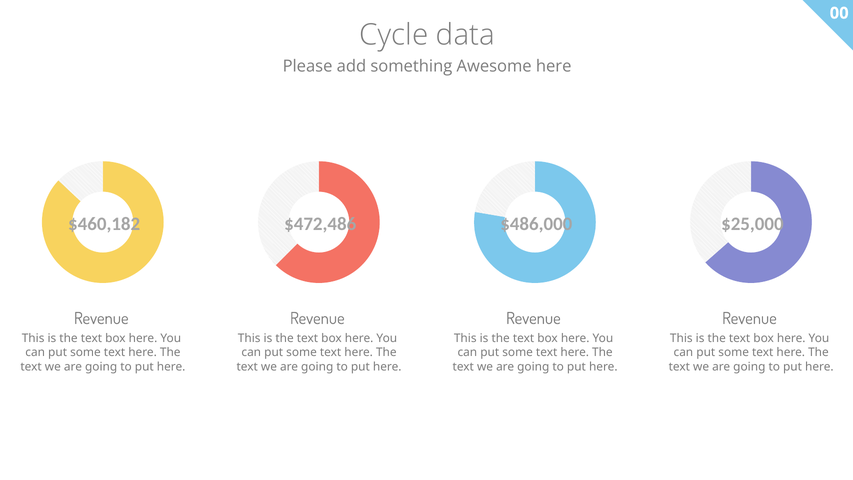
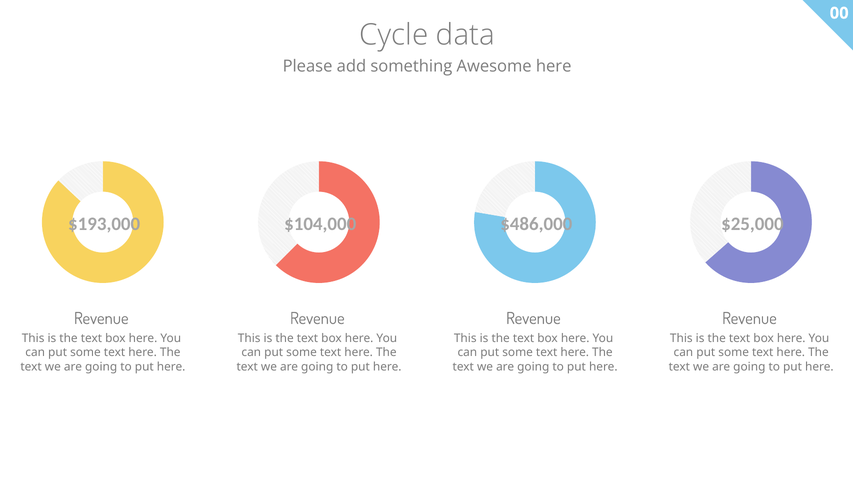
$460,182: $460,182 -> $193,000
$472,486: $472,486 -> $104,000
